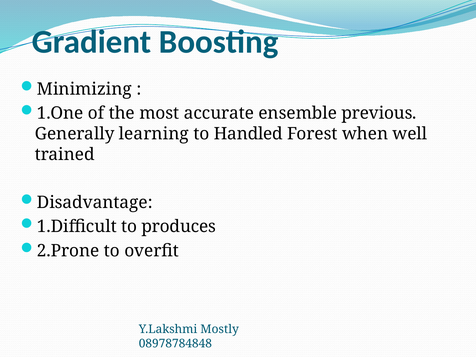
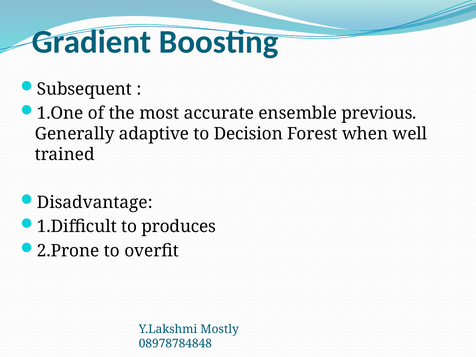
Minimizing: Minimizing -> Subsequent
learning: learning -> adaptive
Handled: Handled -> Decision
